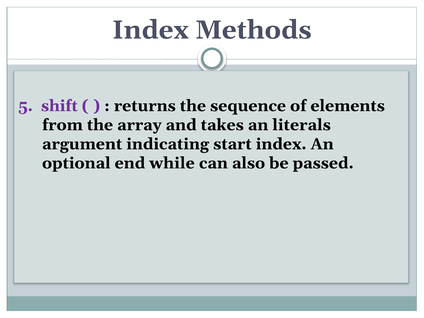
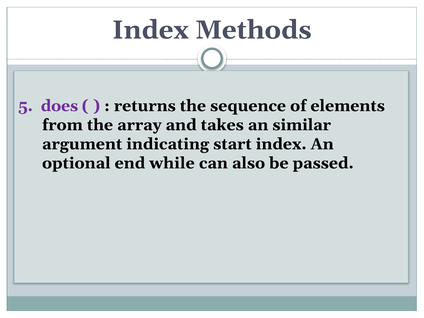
shift: shift -> does
literals: literals -> similar
